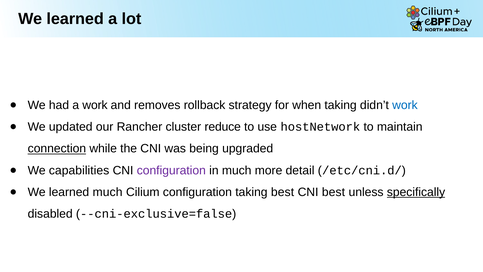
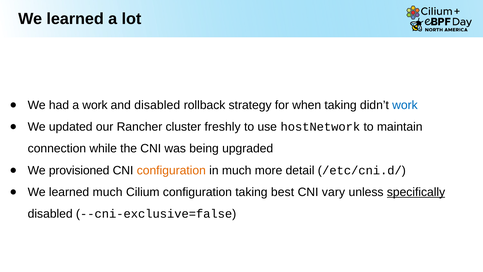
and removes: removes -> disabled
reduce: reduce -> freshly
connection underline: present -> none
capabilities: capabilities -> provisioned
configuration at (171, 170) colour: purple -> orange
CNI best: best -> vary
